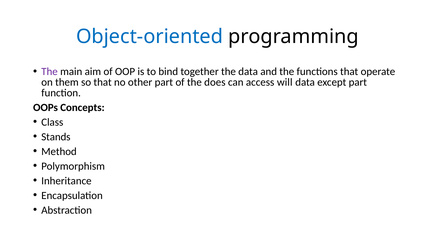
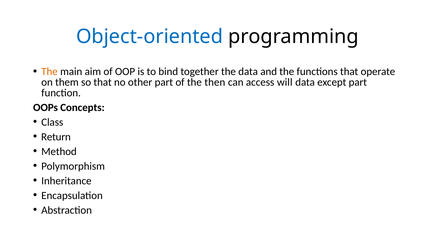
The at (50, 72) colour: purple -> orange
does: does -> then
Stands: Stands -> Return
